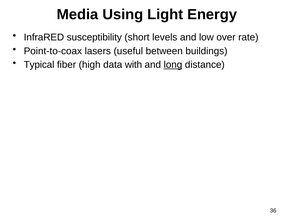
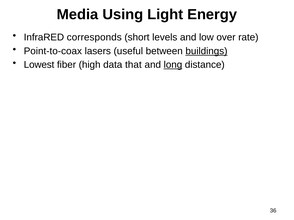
susceptibility: susceptibility -> corresponds
buildings underline: none -> present
Typical: Typical -> Lowest
with: with -> that
